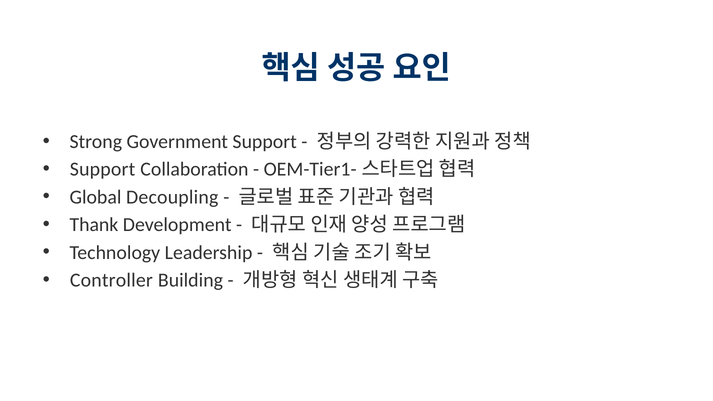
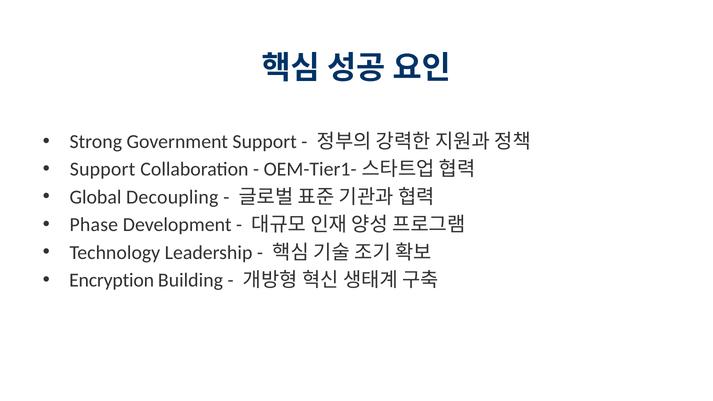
Thank: Thank -> Phase
Controller: Controller -> Encryption
